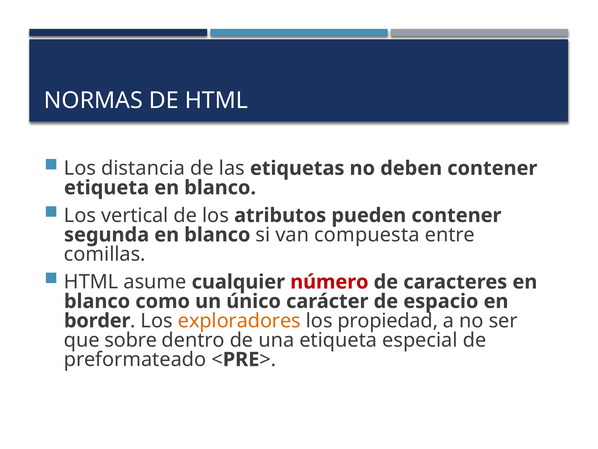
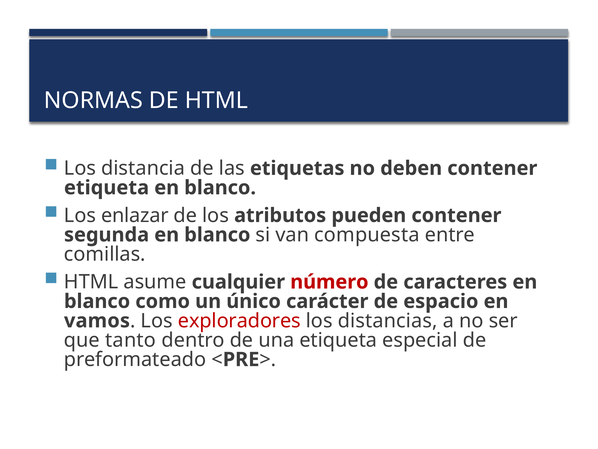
vertical: vertical -> enlazar
border: border -> vamos
exploradores colour: orange -> red
propiedad: propiedad -> distancias
sobre: sobre -> tanto
